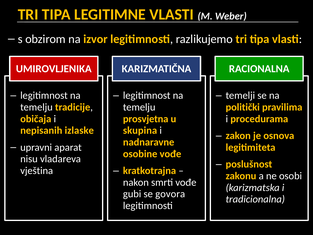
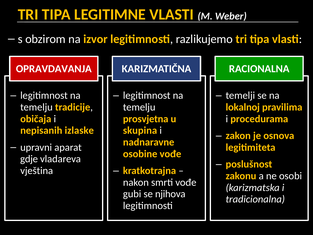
UMIROVLJENIKA: UMIROVLJENIKA -> OPRAVDAVANJA
politički: politički -> lokalnoj
nisu: nisu -> gdje
govora: govora -> njihova
